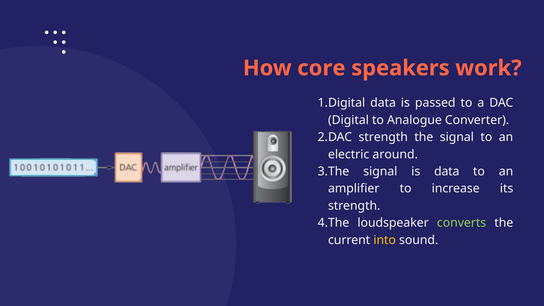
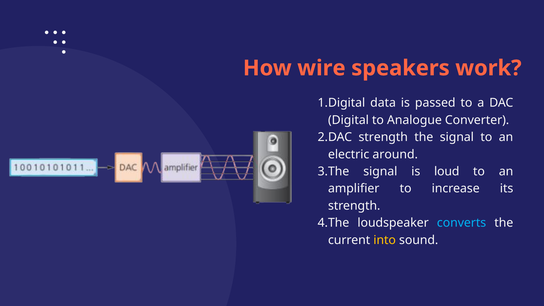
core: core -> wire
is data: data -> loud
converts colour: light green -> light blue
